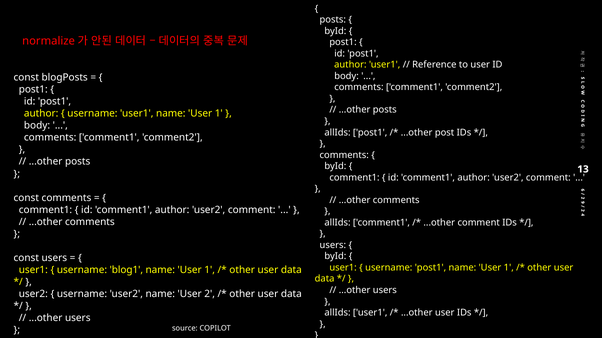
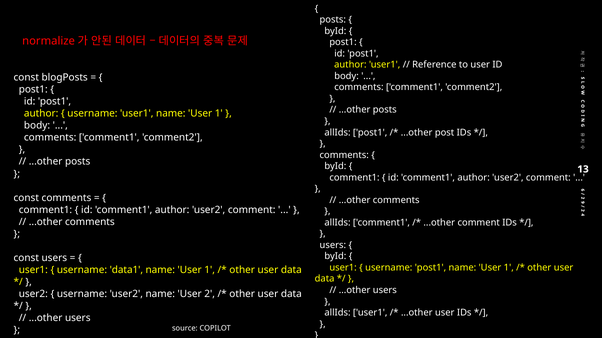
blog1: blog1 -> data1
